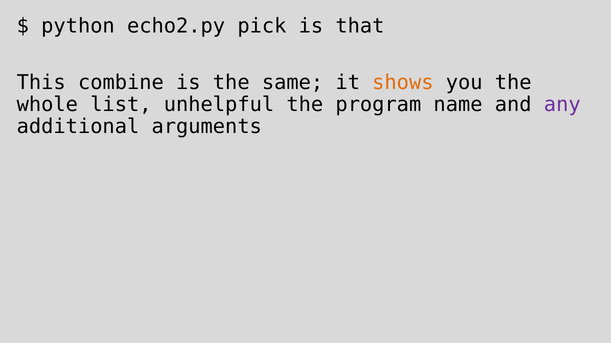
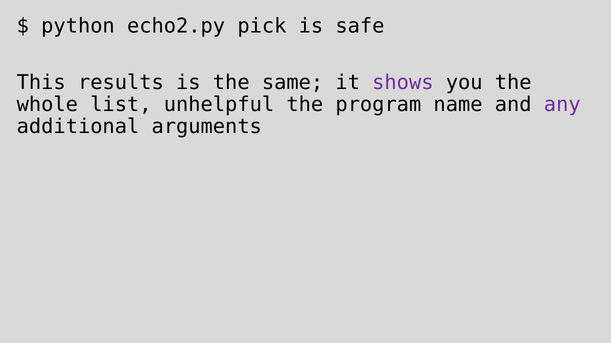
that: that -> safe
combine: combine -> results
shows colour: orange -> purple
